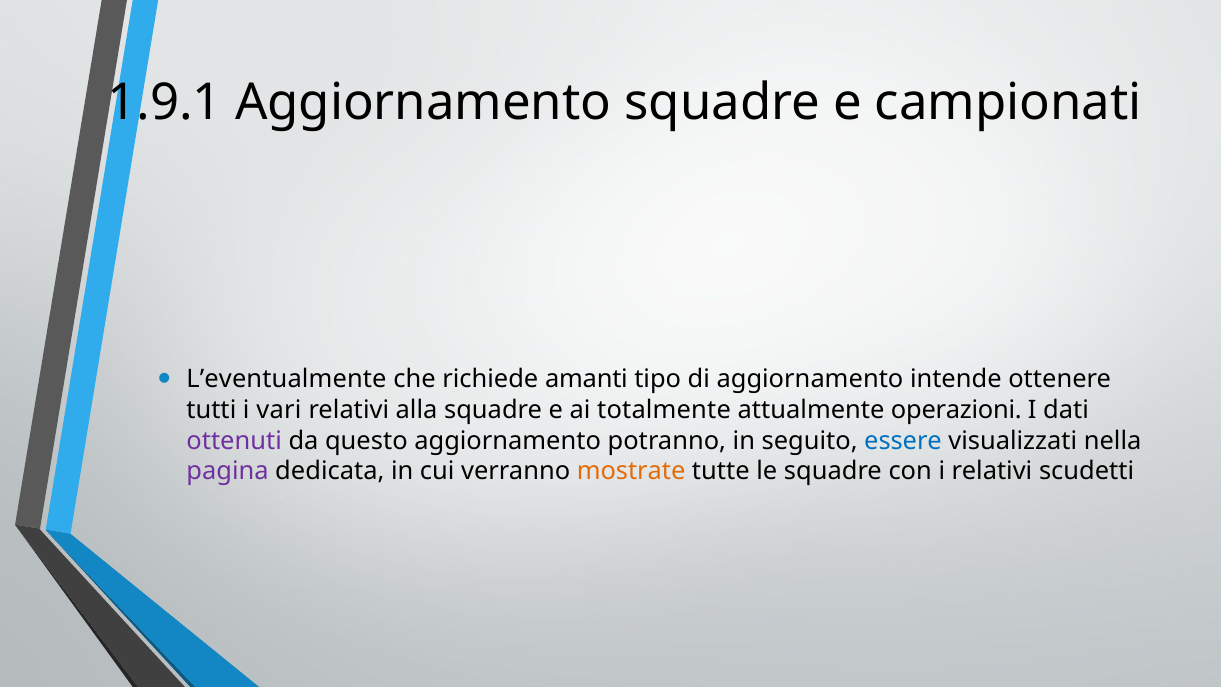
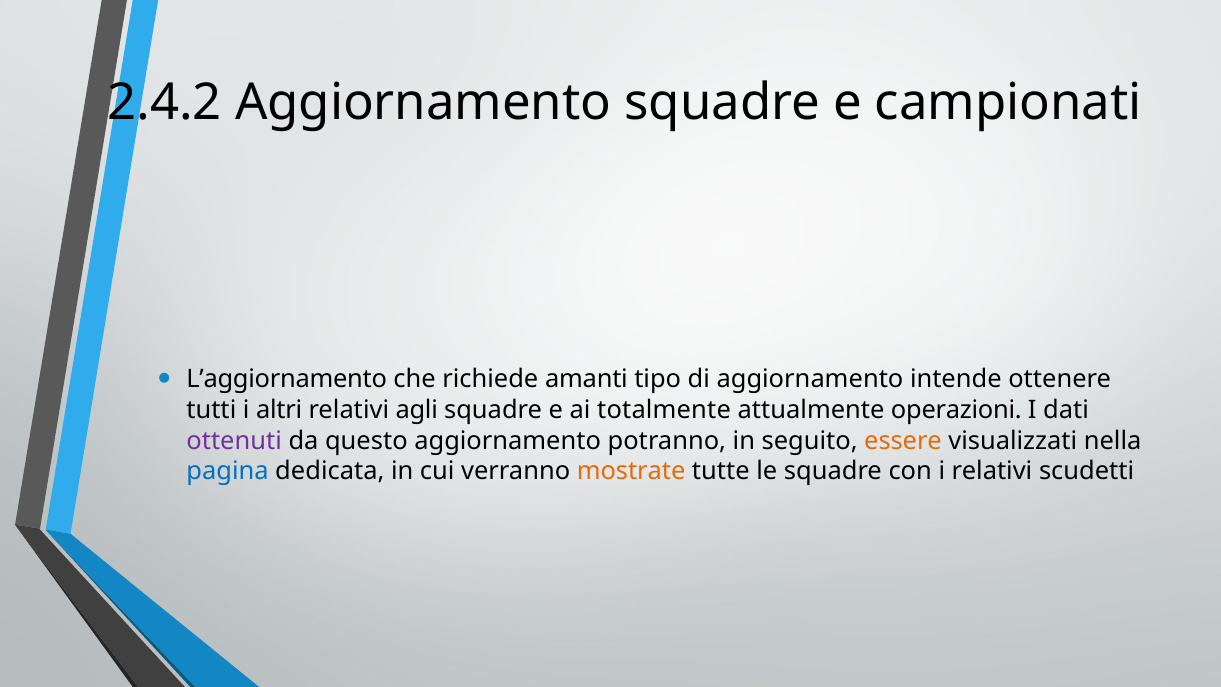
1.9.1: 1.9.1 -> 2.4.2
L’eventualmente: L’eventualmente -> L’aggiornamento
vari: vari -> altri
alla: alla -> agli
essere colour: blue -> orange
pagina colour: purple -> blue
